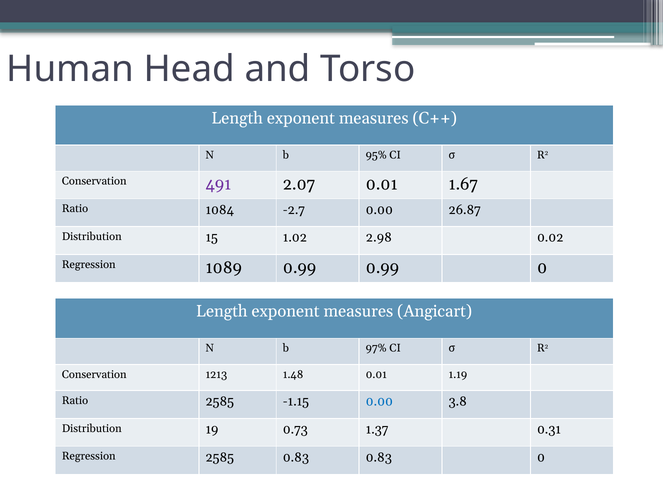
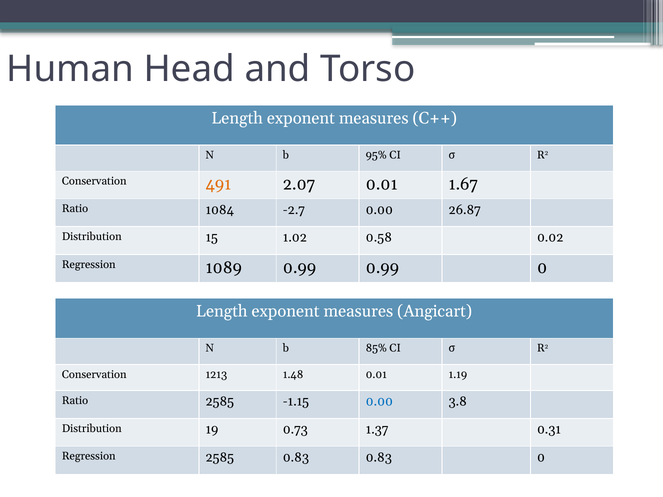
491 colour: purple -> orange
2.98: 2.98 -> 0.58
97%: 97% -> 85%
